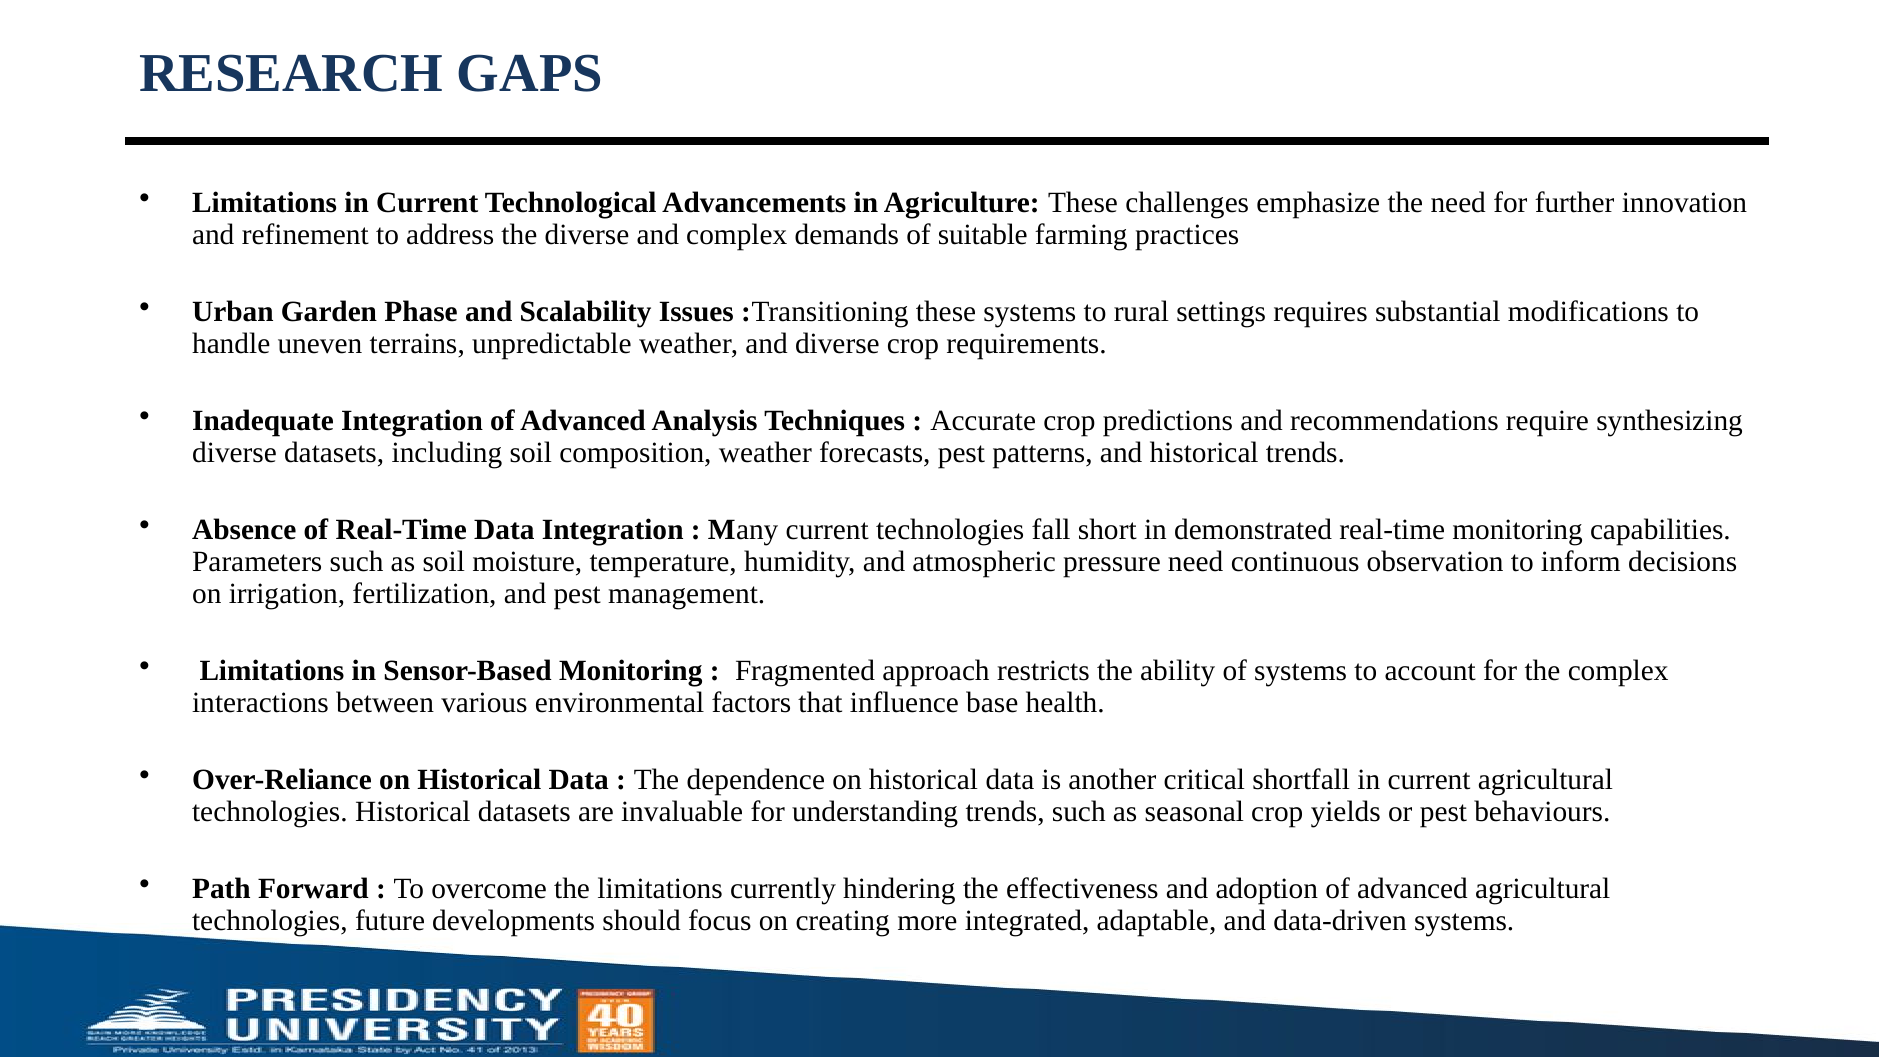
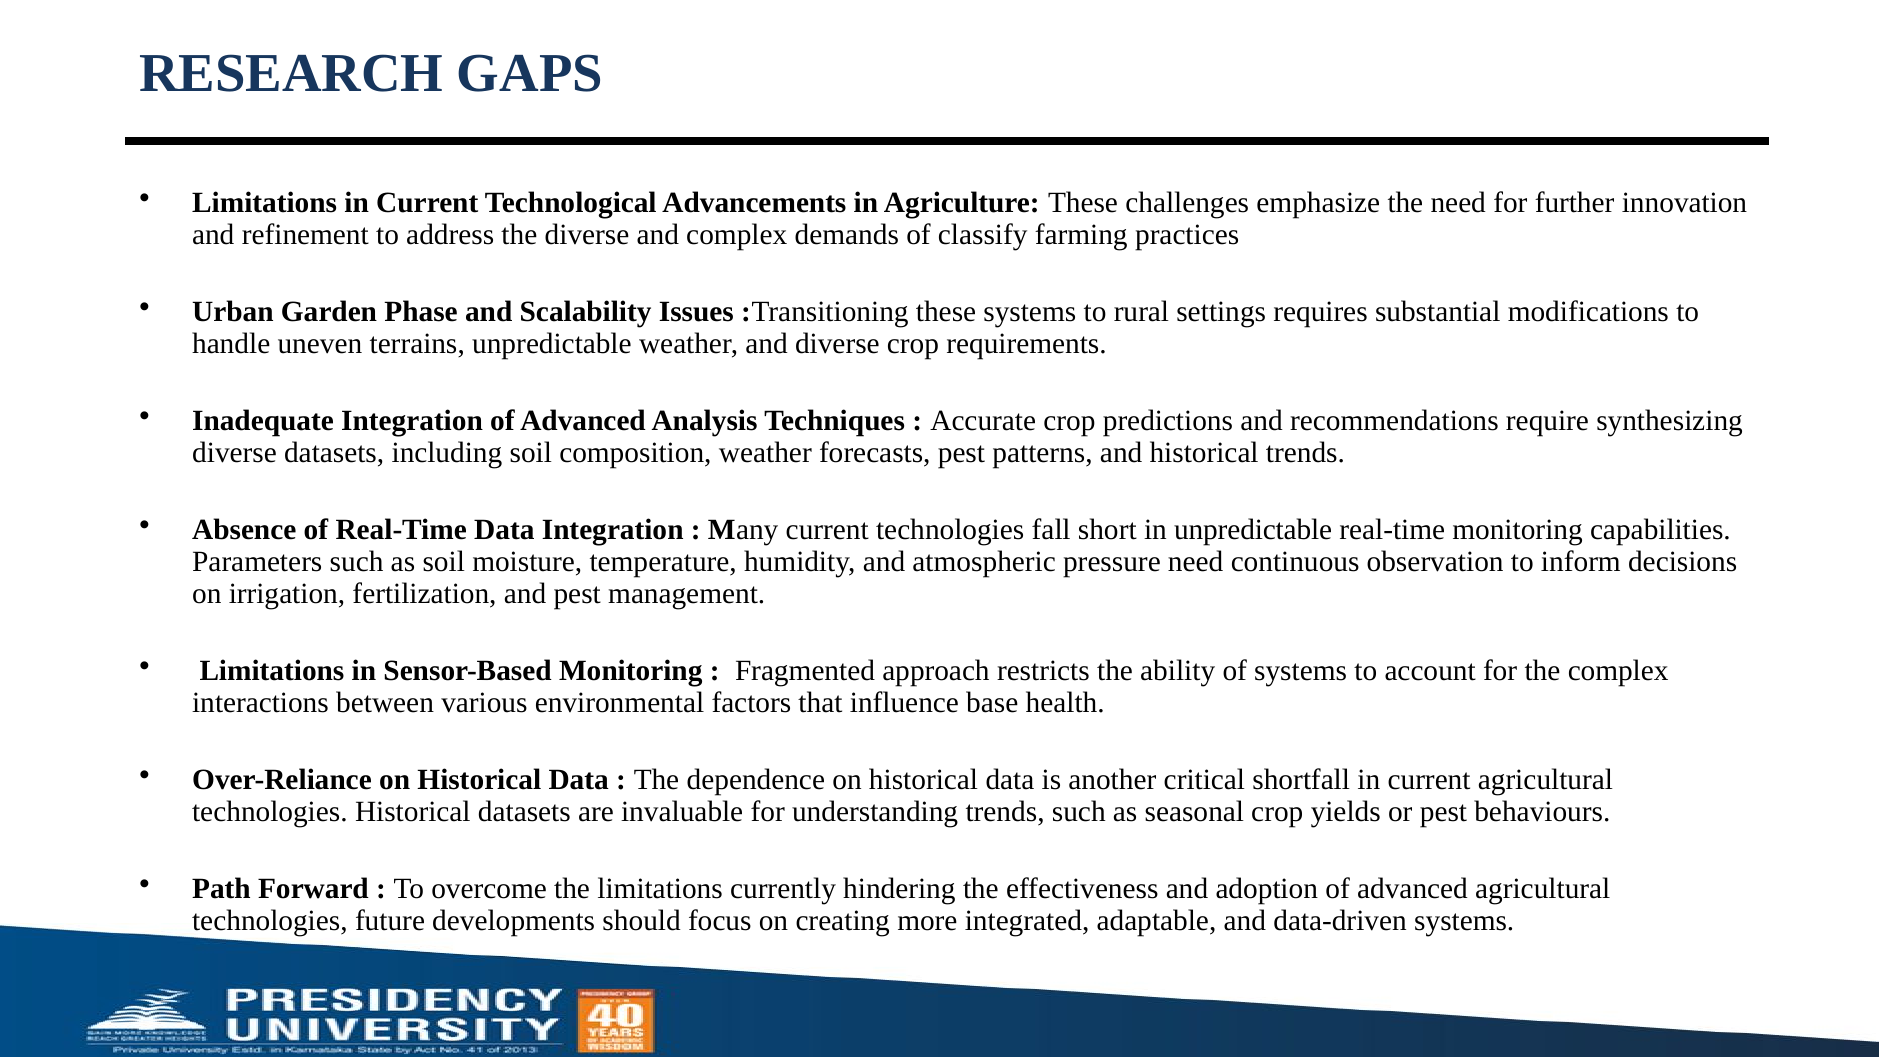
suitable: suitable -> classify
in demonstrated: demonstrated -> unpredictable
